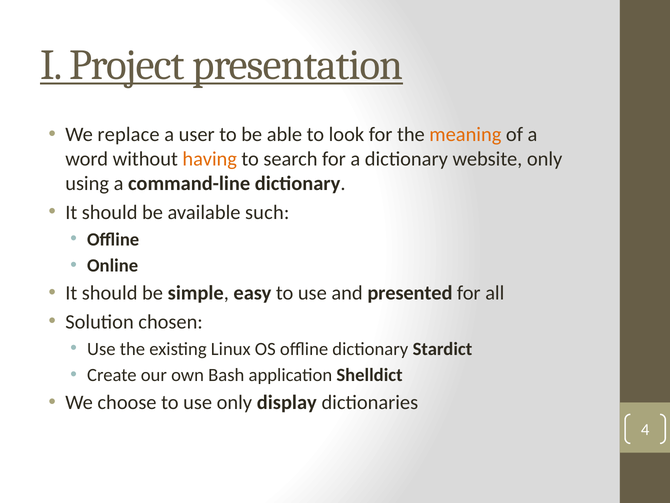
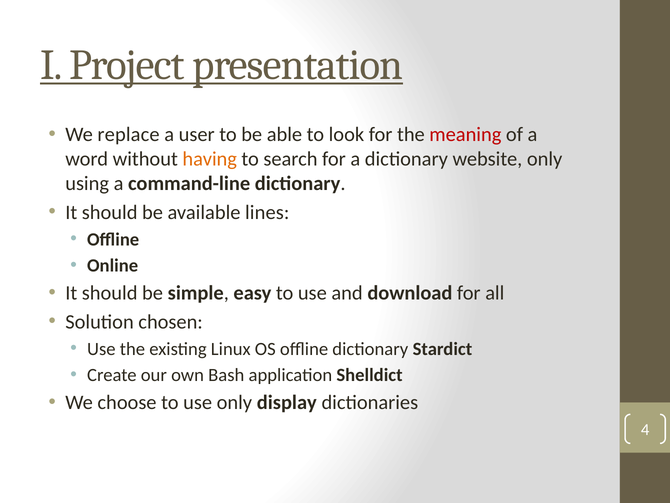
meaning colour: orange -> red
such: such -> lines
presented: presented -> download
